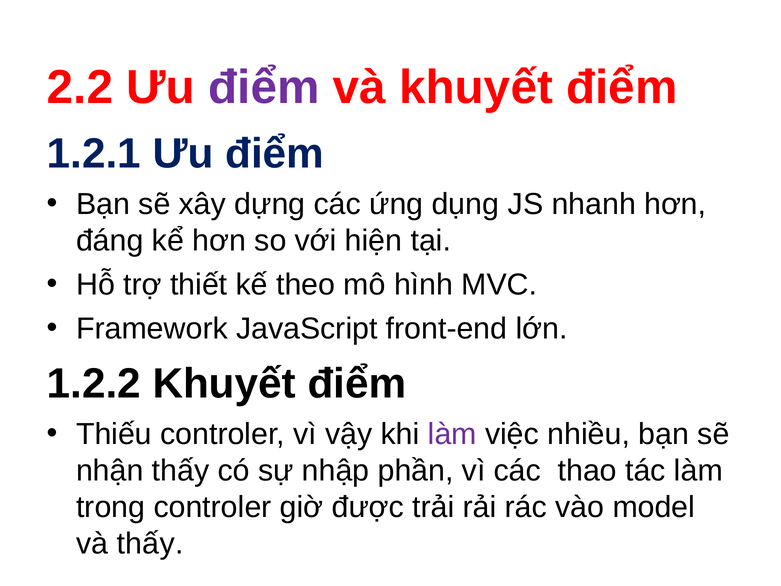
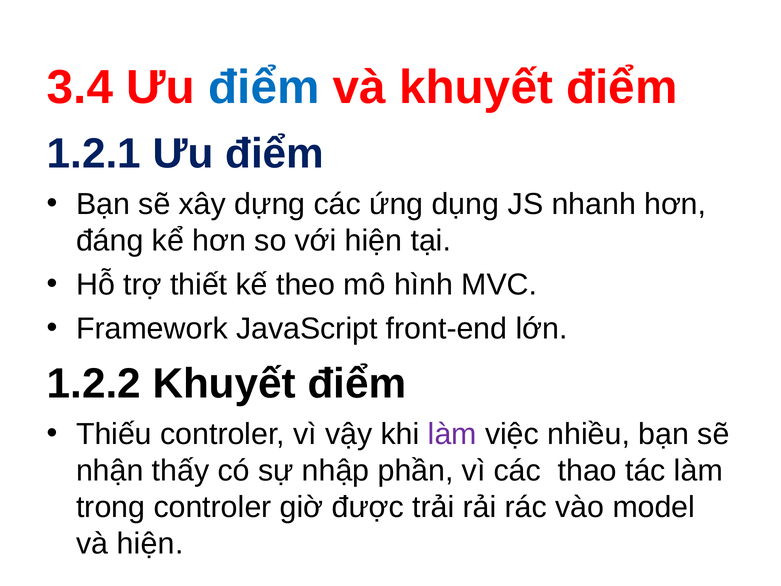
2.2: 2.2 -> 3.4
điểm at (264, 87) colour: purple -> blue
và thấy: thấy -> hiện
